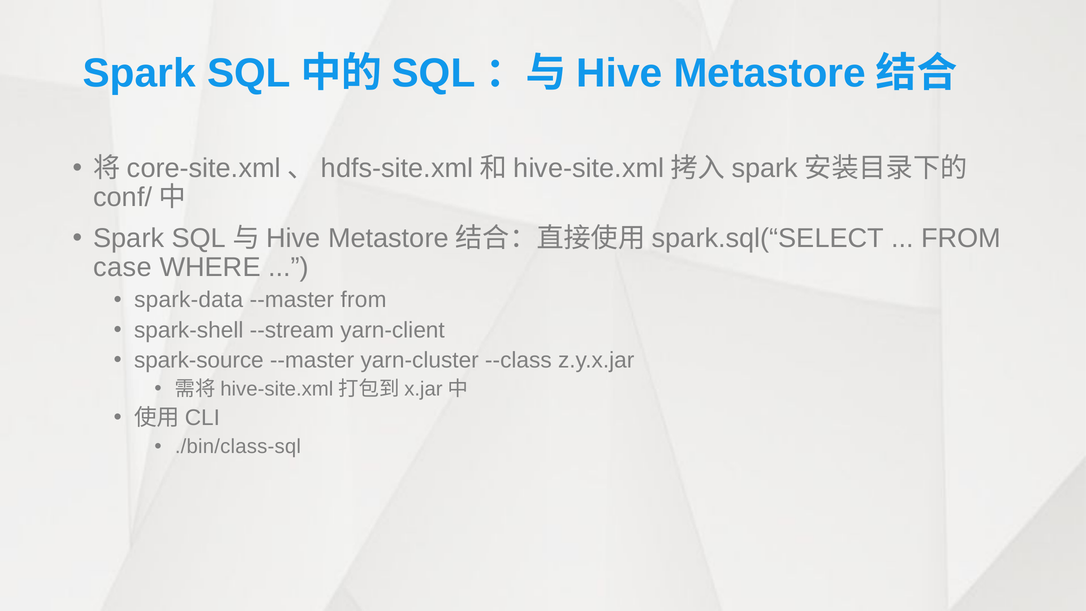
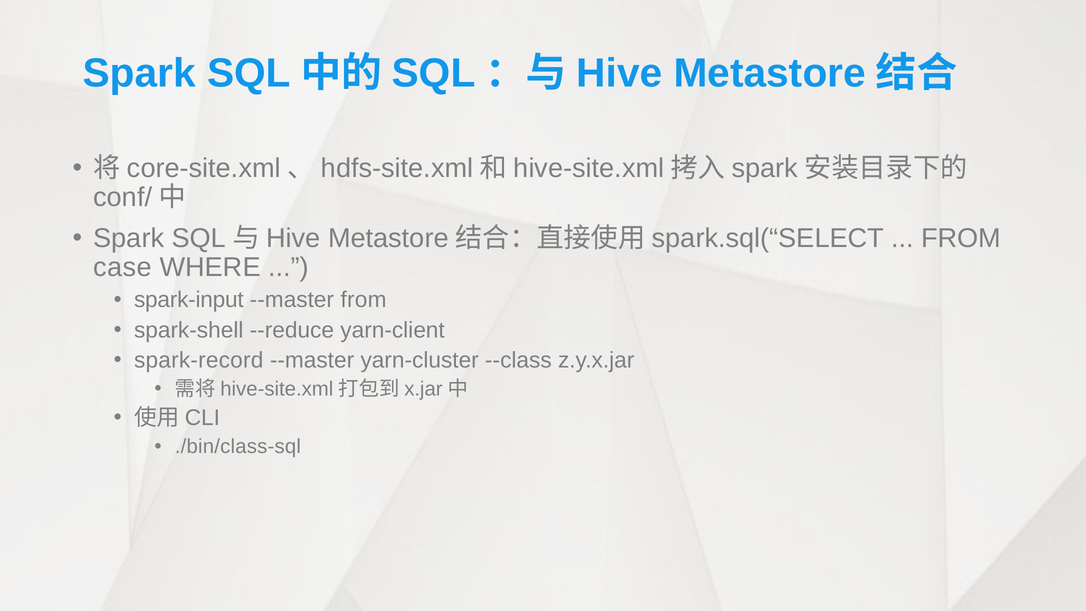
spark-data: spark-data -> spark-input
--stream: --stream -> --reduce
spark-source: spark-source -> spark-record
